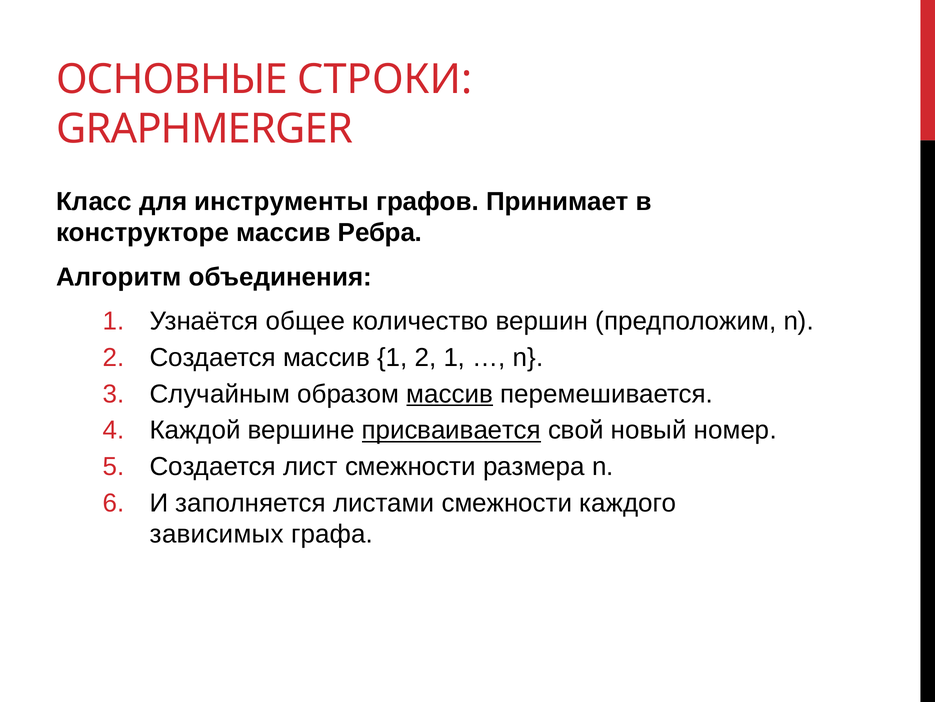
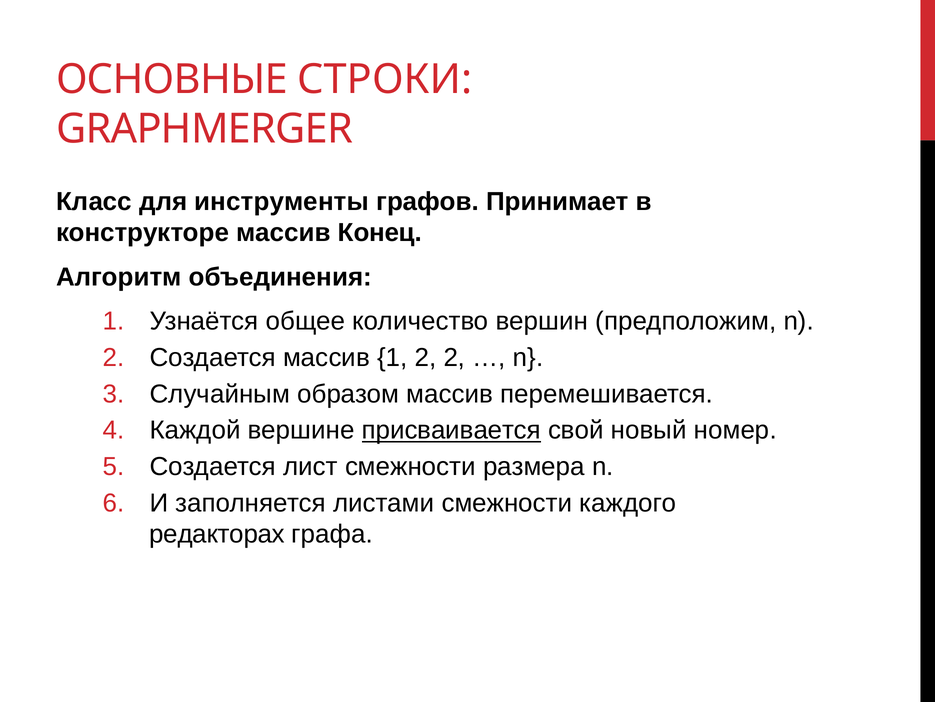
Ребра: Ребра -> Конец
2 1: 1 -> 2
массив at (450, 394) underline: present -> none
зависимых: зависимых -> редакторах
